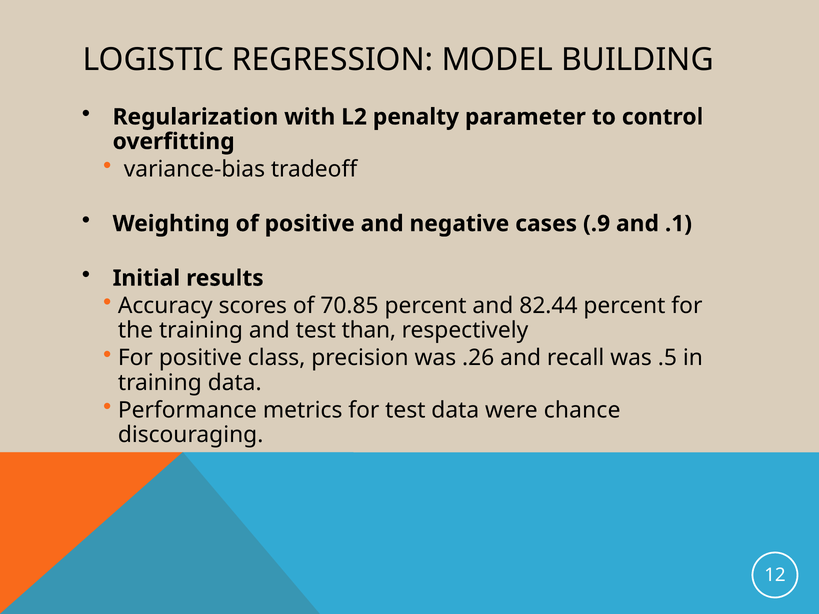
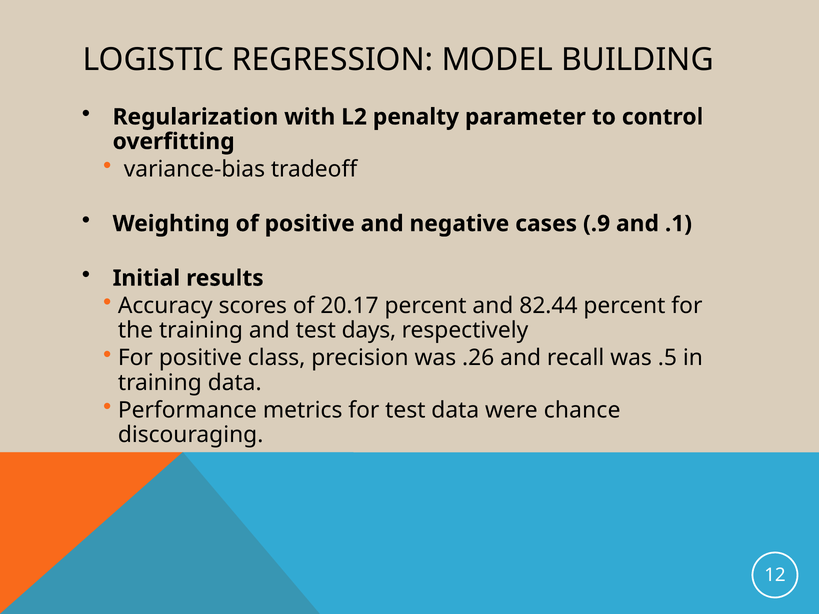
70.85: 70.85 -> 20.17
than: than -> days
